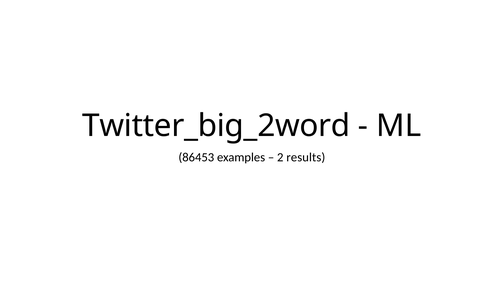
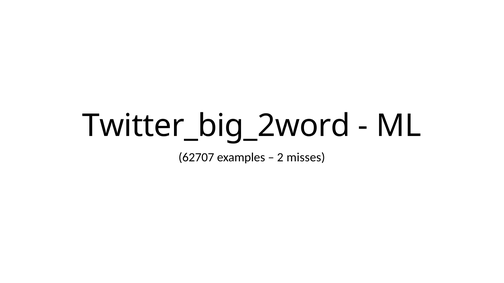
86453: 86453 -> 62707
results: results -> misses
